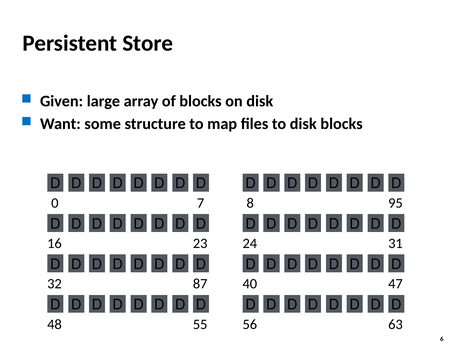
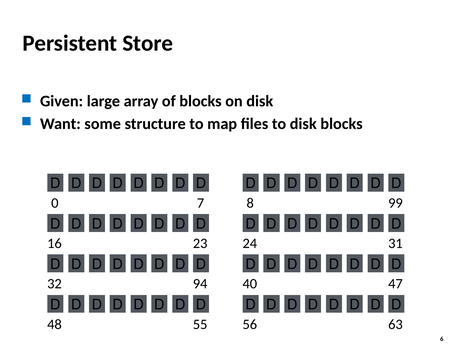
95: 95 -> 99
87: 87 -> 94
